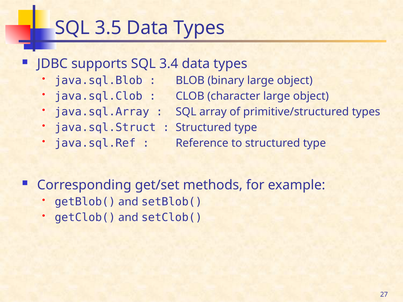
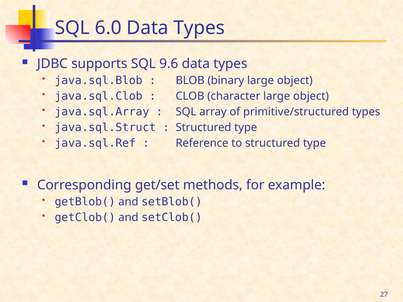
3.5: 3.5 -> 6.0
3.4: 3.4 -> 9.6
